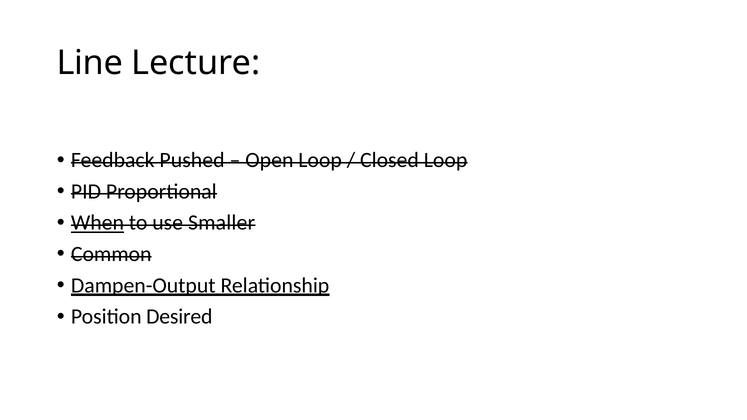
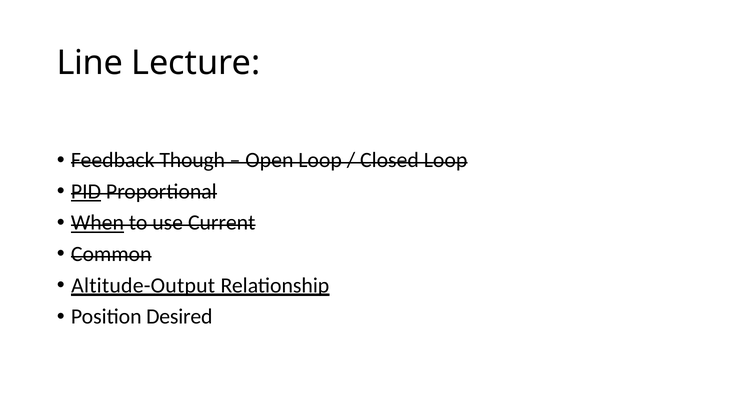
Pushed: Pushed -> Though
PID underline: none -> present
Smaller: Smaller -> Current
Dampen-Output: Dampen-Output -> Altitude-Output
